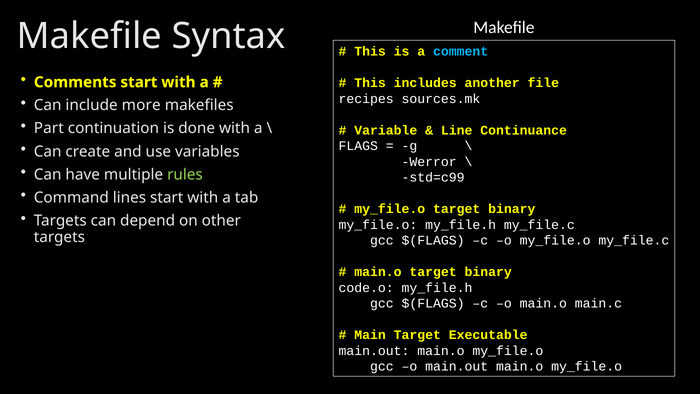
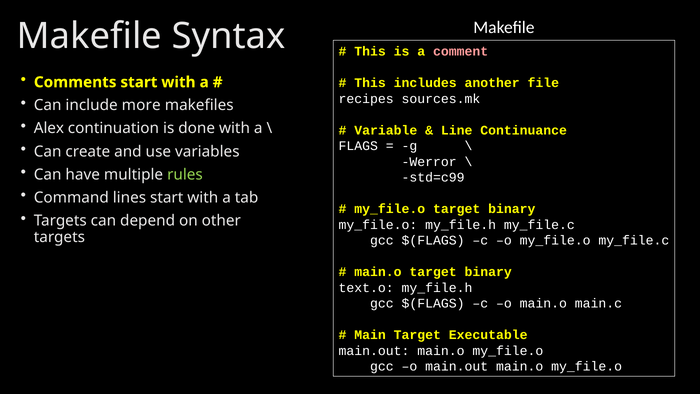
comment colour: light blue -> pink
Part: Part -> Alex
code.o: code.o -> text.o
